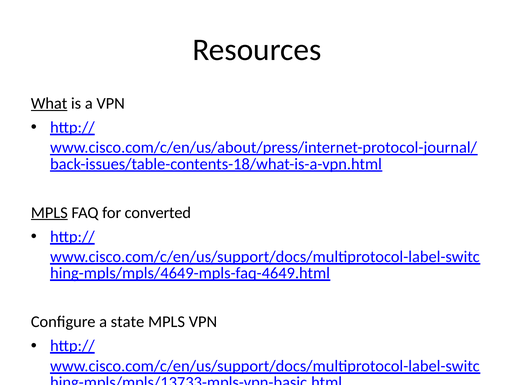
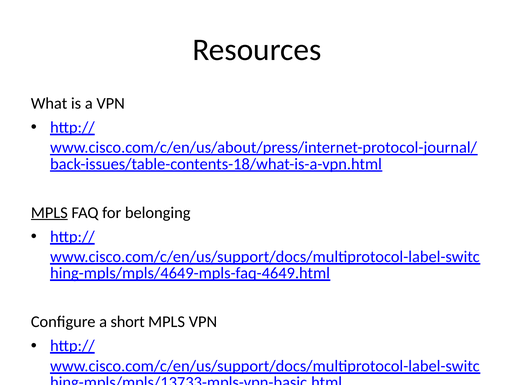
What underline: present -> none
converted: converted -> belonging
state: state -> short
